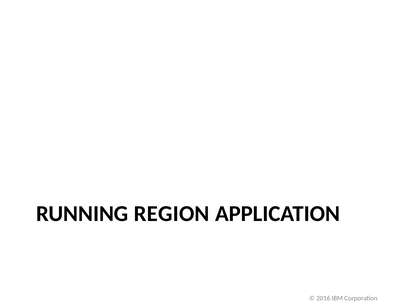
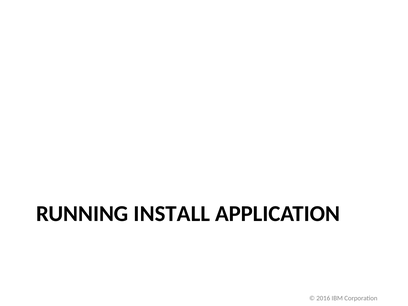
REGION: REGION -> INSTALL
